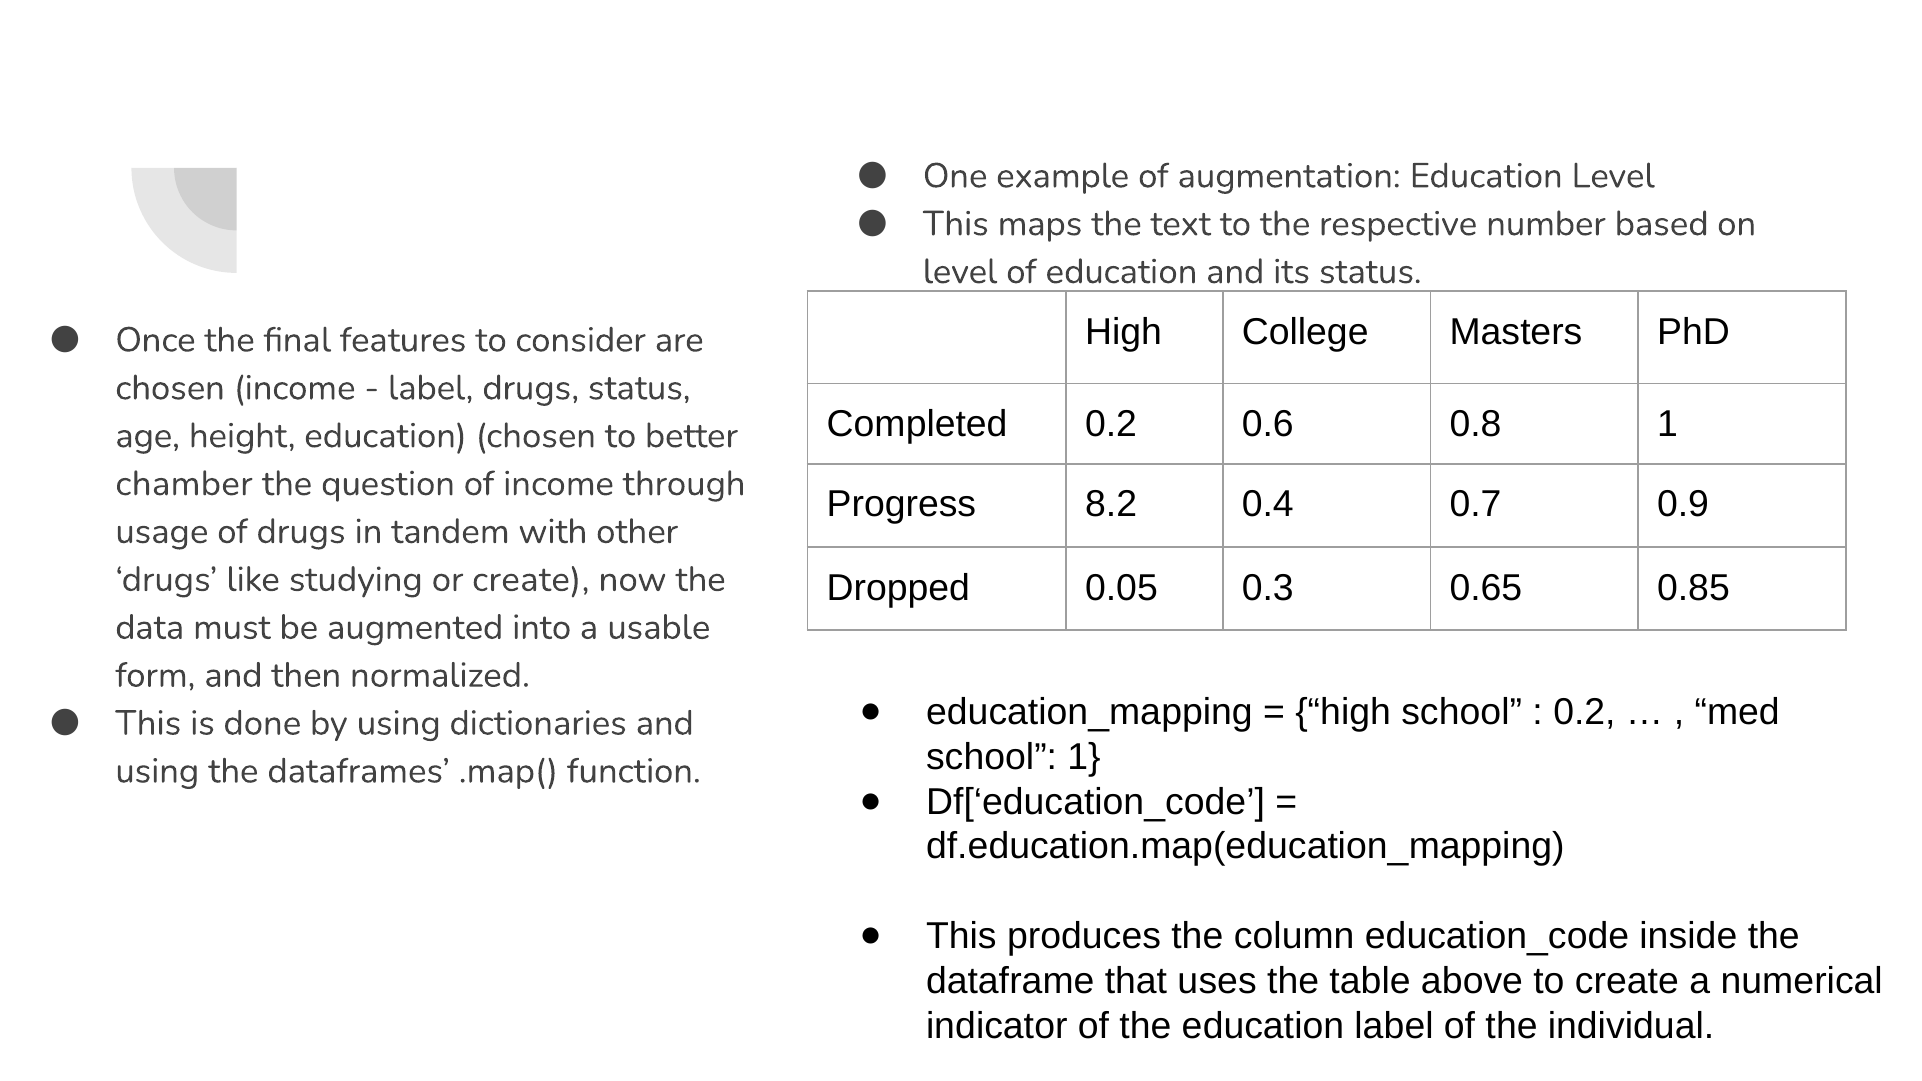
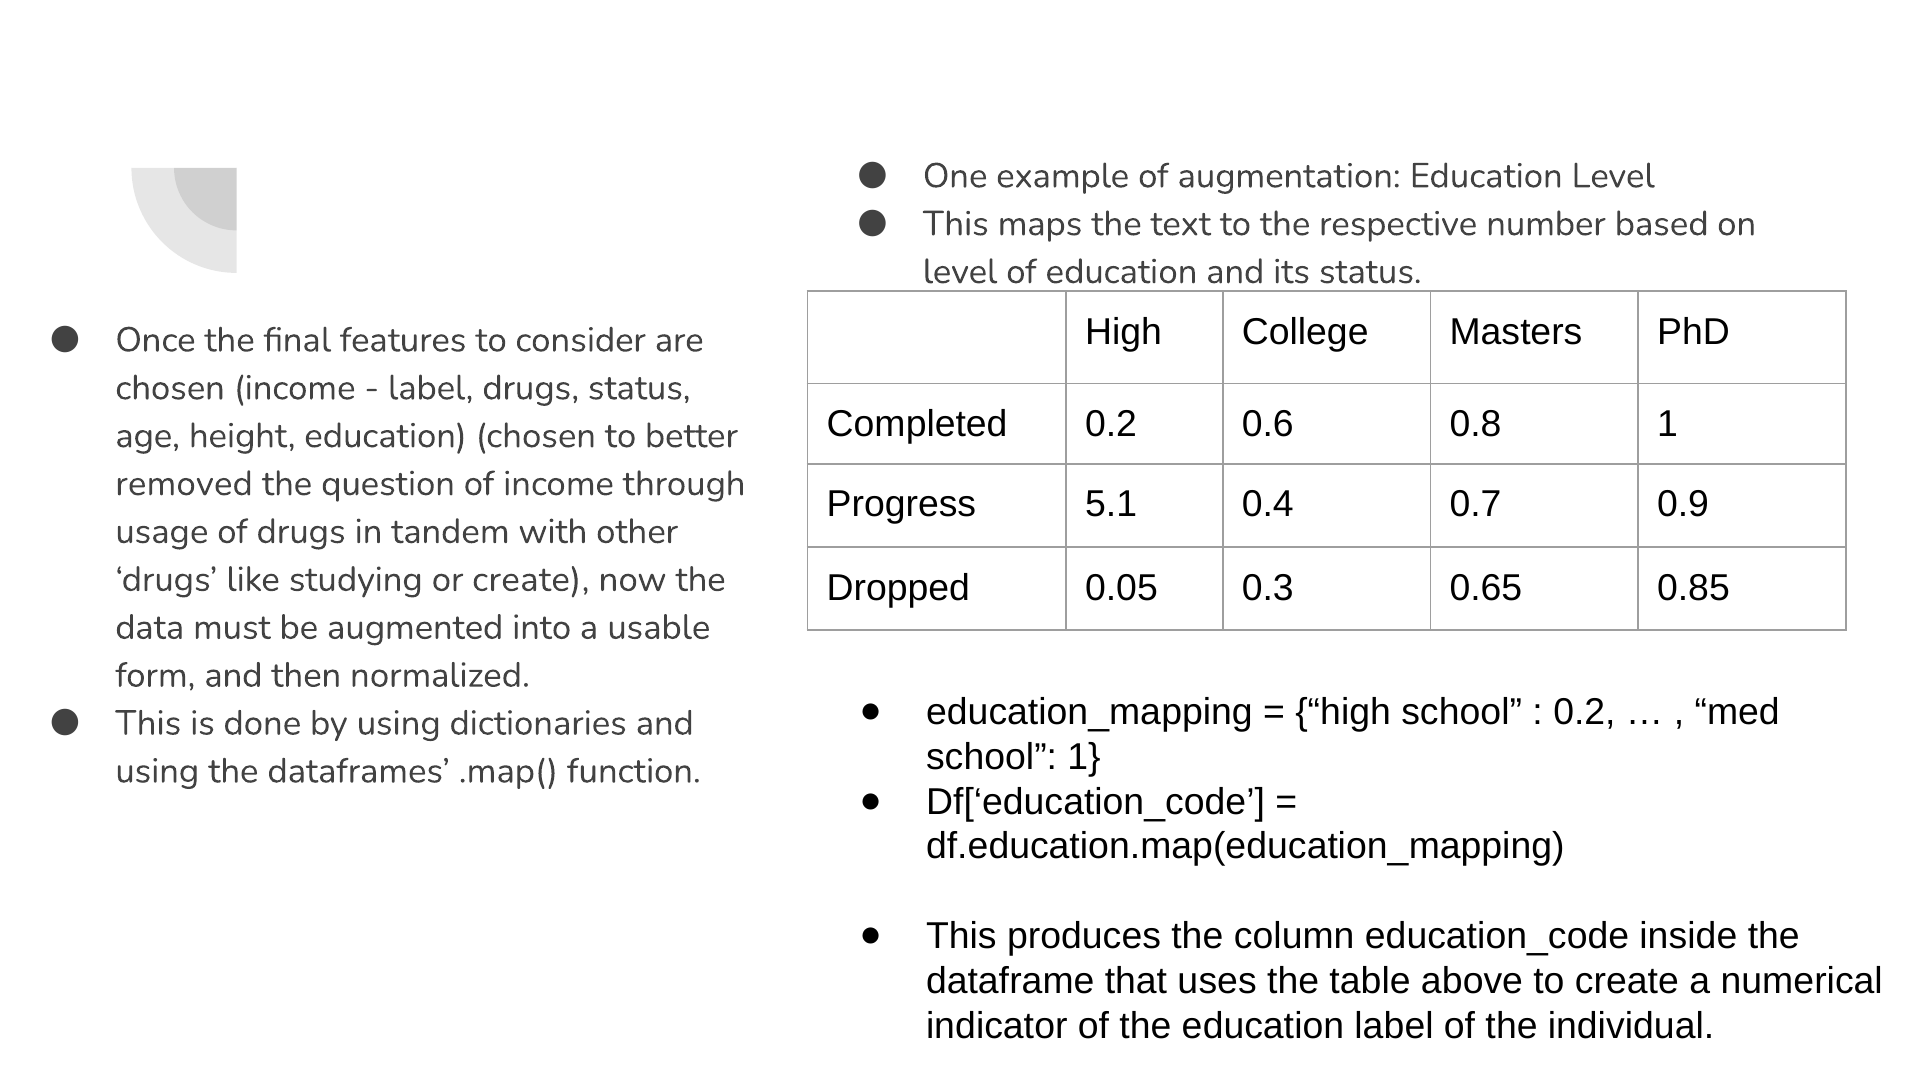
chamber: chamber -> removed
8.2: 8.2 -> 5.1
